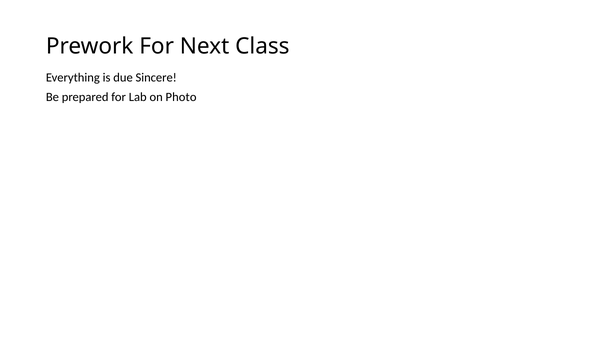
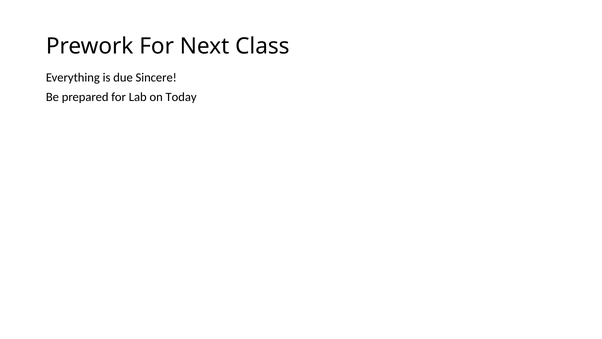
Photo: Photo -> Today
